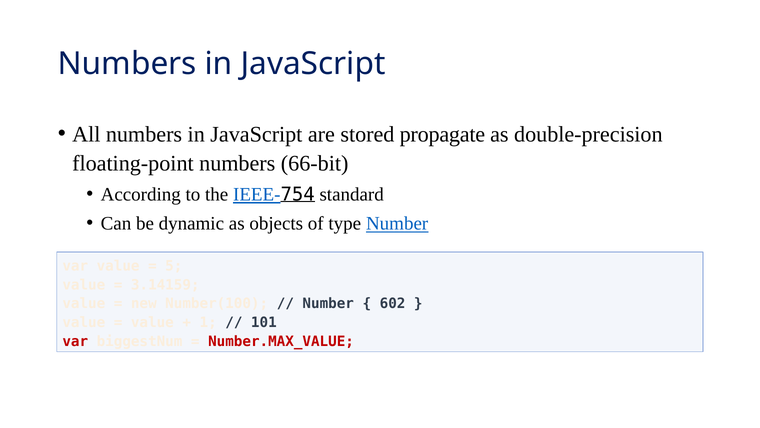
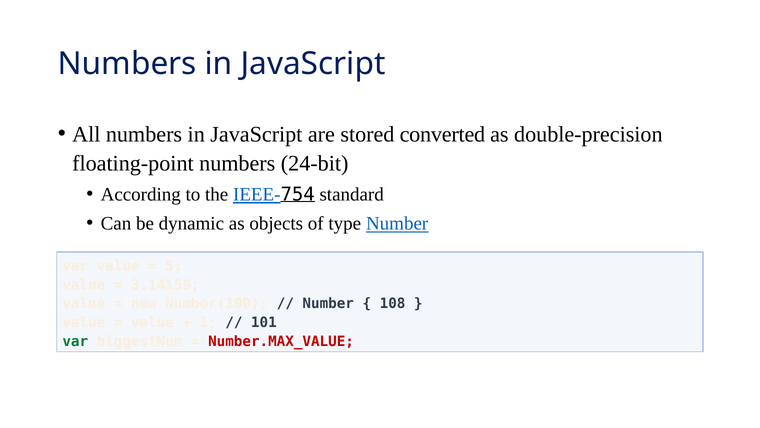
propagate: propagate -> converted
66-bit: 66-bit -> 24-bit
602: 602 -> 108
var at (75, 341) colour: red -> green
